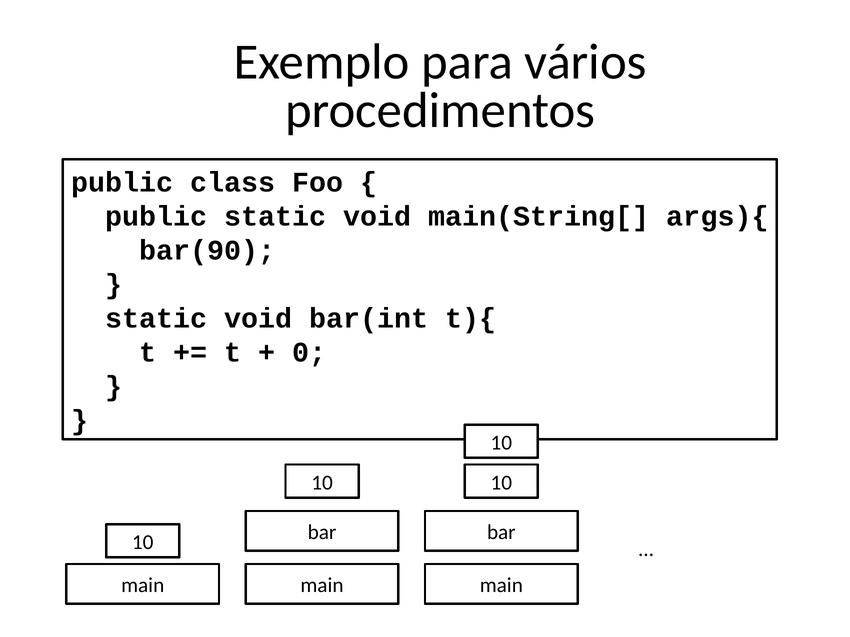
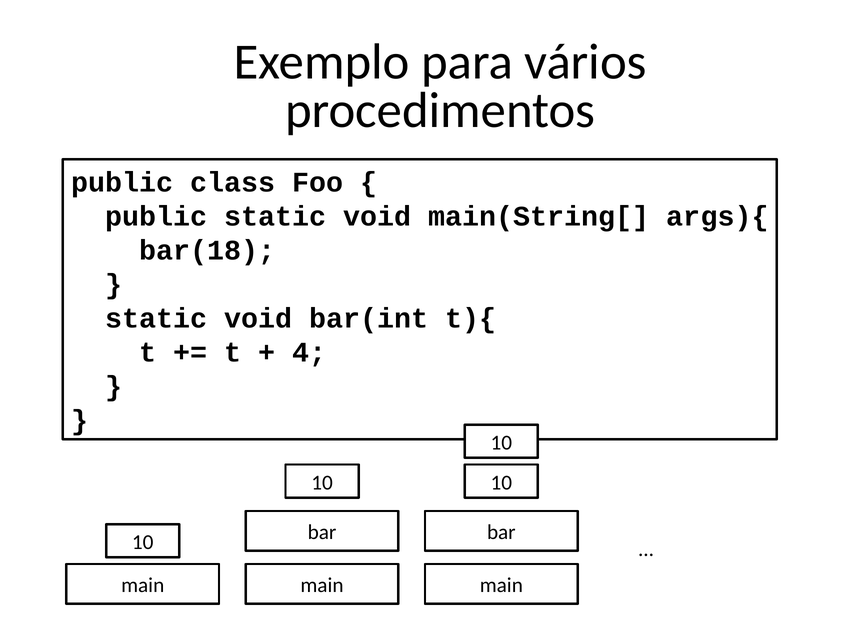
bar(90: bar(90 -> bar(18
0: 0 -> 4
